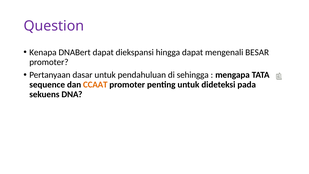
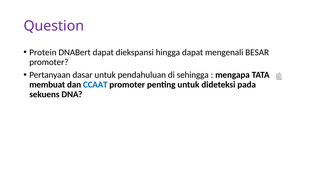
Kenapa: Kenapa -> Protein
sequence: sequence -> membuat
CCAAT colour: orange -> blue
